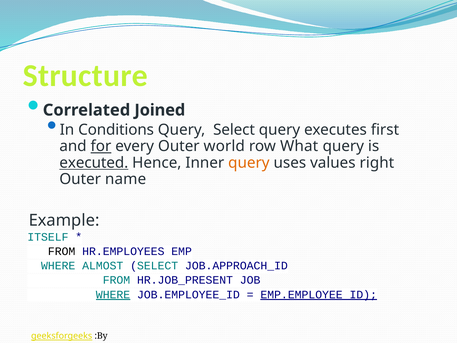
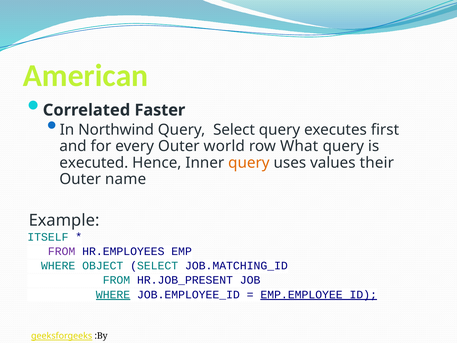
Structure: Structure -> American
Joined: Joined -> Faster
Conditions: Conditions -> Northwind
for underline: present -> none
executed underline: present -> none
right: right -> their
FROM at (62, 251) colour: black -> purple
ALMOST: ALMOST -> OBJECT
JOB.APPROACH_ID: JOB.APPROACH_ID -> JOB.MATCHING_ID
